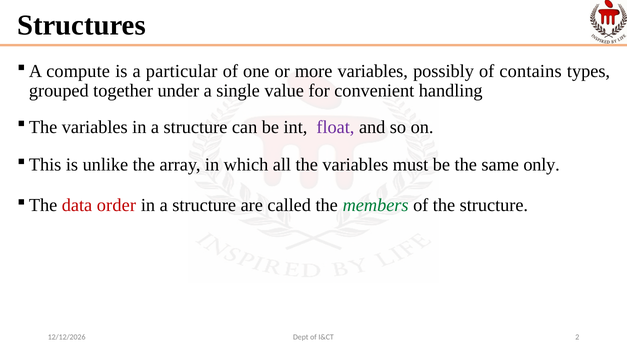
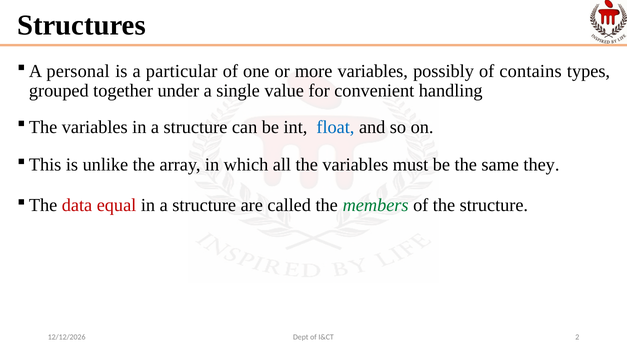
compute: compute -> personal
float colour: purple -> blue
only: only -> they
order: order -> equal
